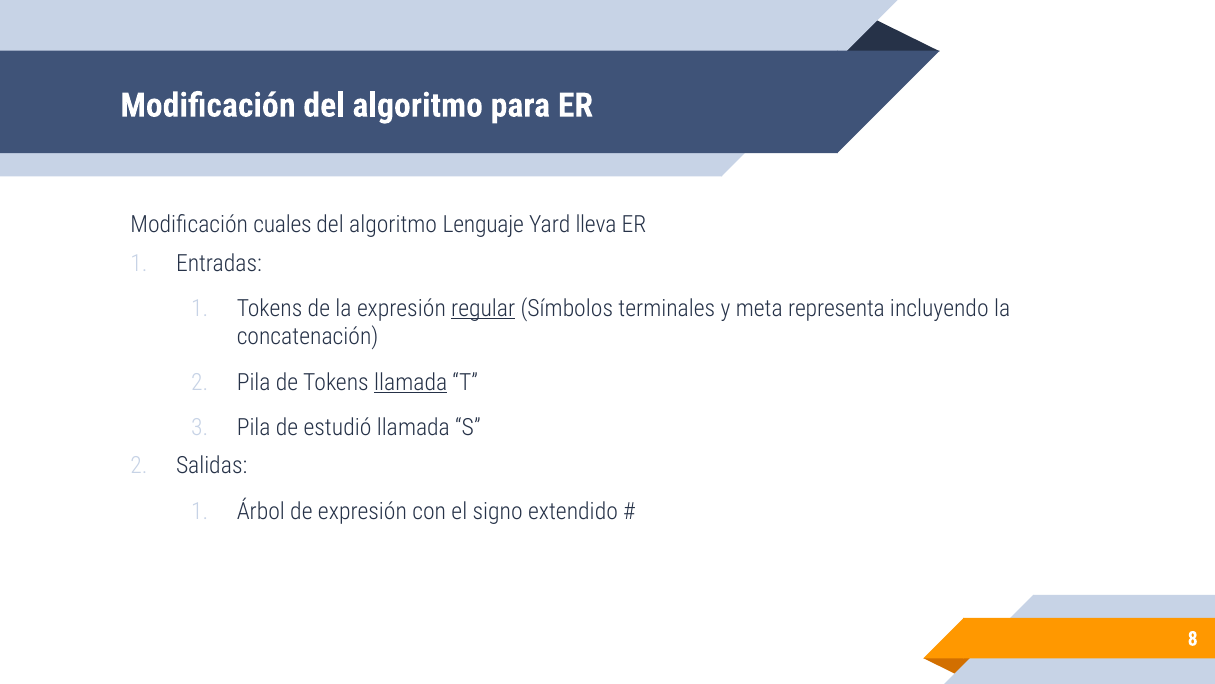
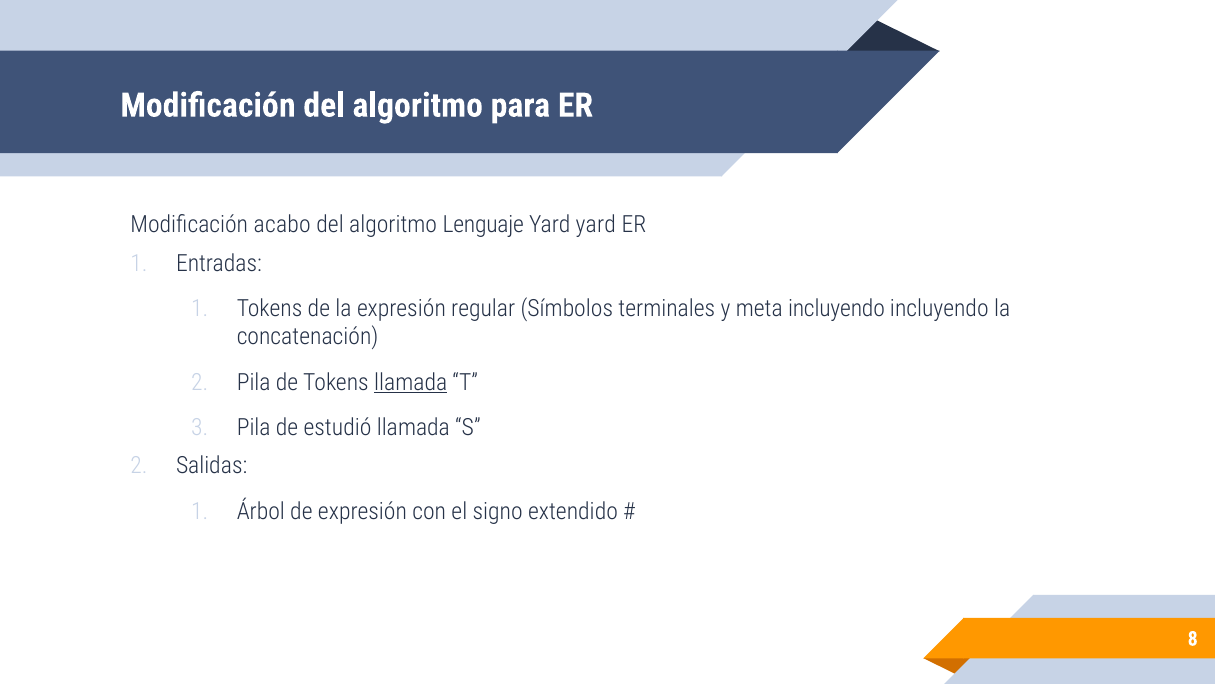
cuales: cuales -> acabo
Yard lleva: lleva -> yard
regular underline: present -> none
meta representa: representa -> incluyendo
